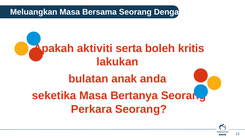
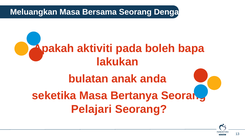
serta: serta -> pada
kritis: kritis -> bapa
Perkara: Perkara -> Pelajari
